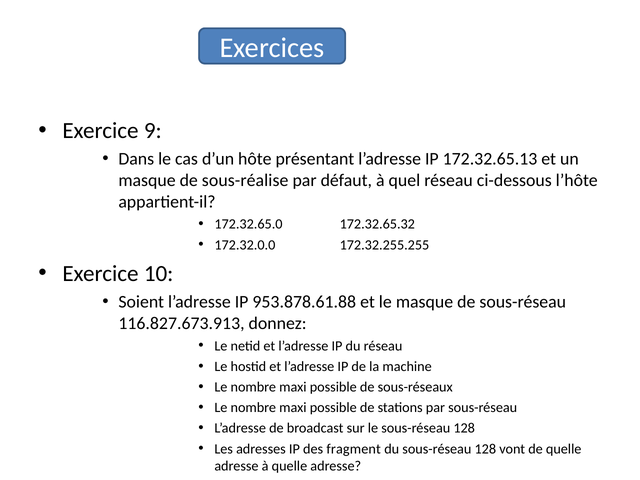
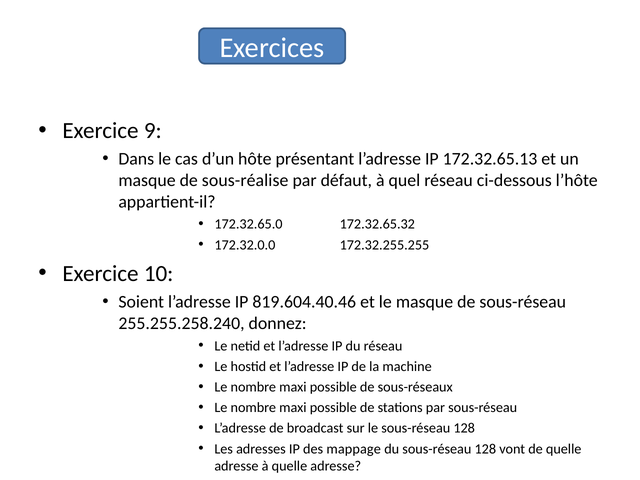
953.878.61.88: 953.878.61.88 -> 819.604.40.46
116.827.673.913: 116.827.673.913 -> 255.255.258.240
fragment: fragment -> mappage
